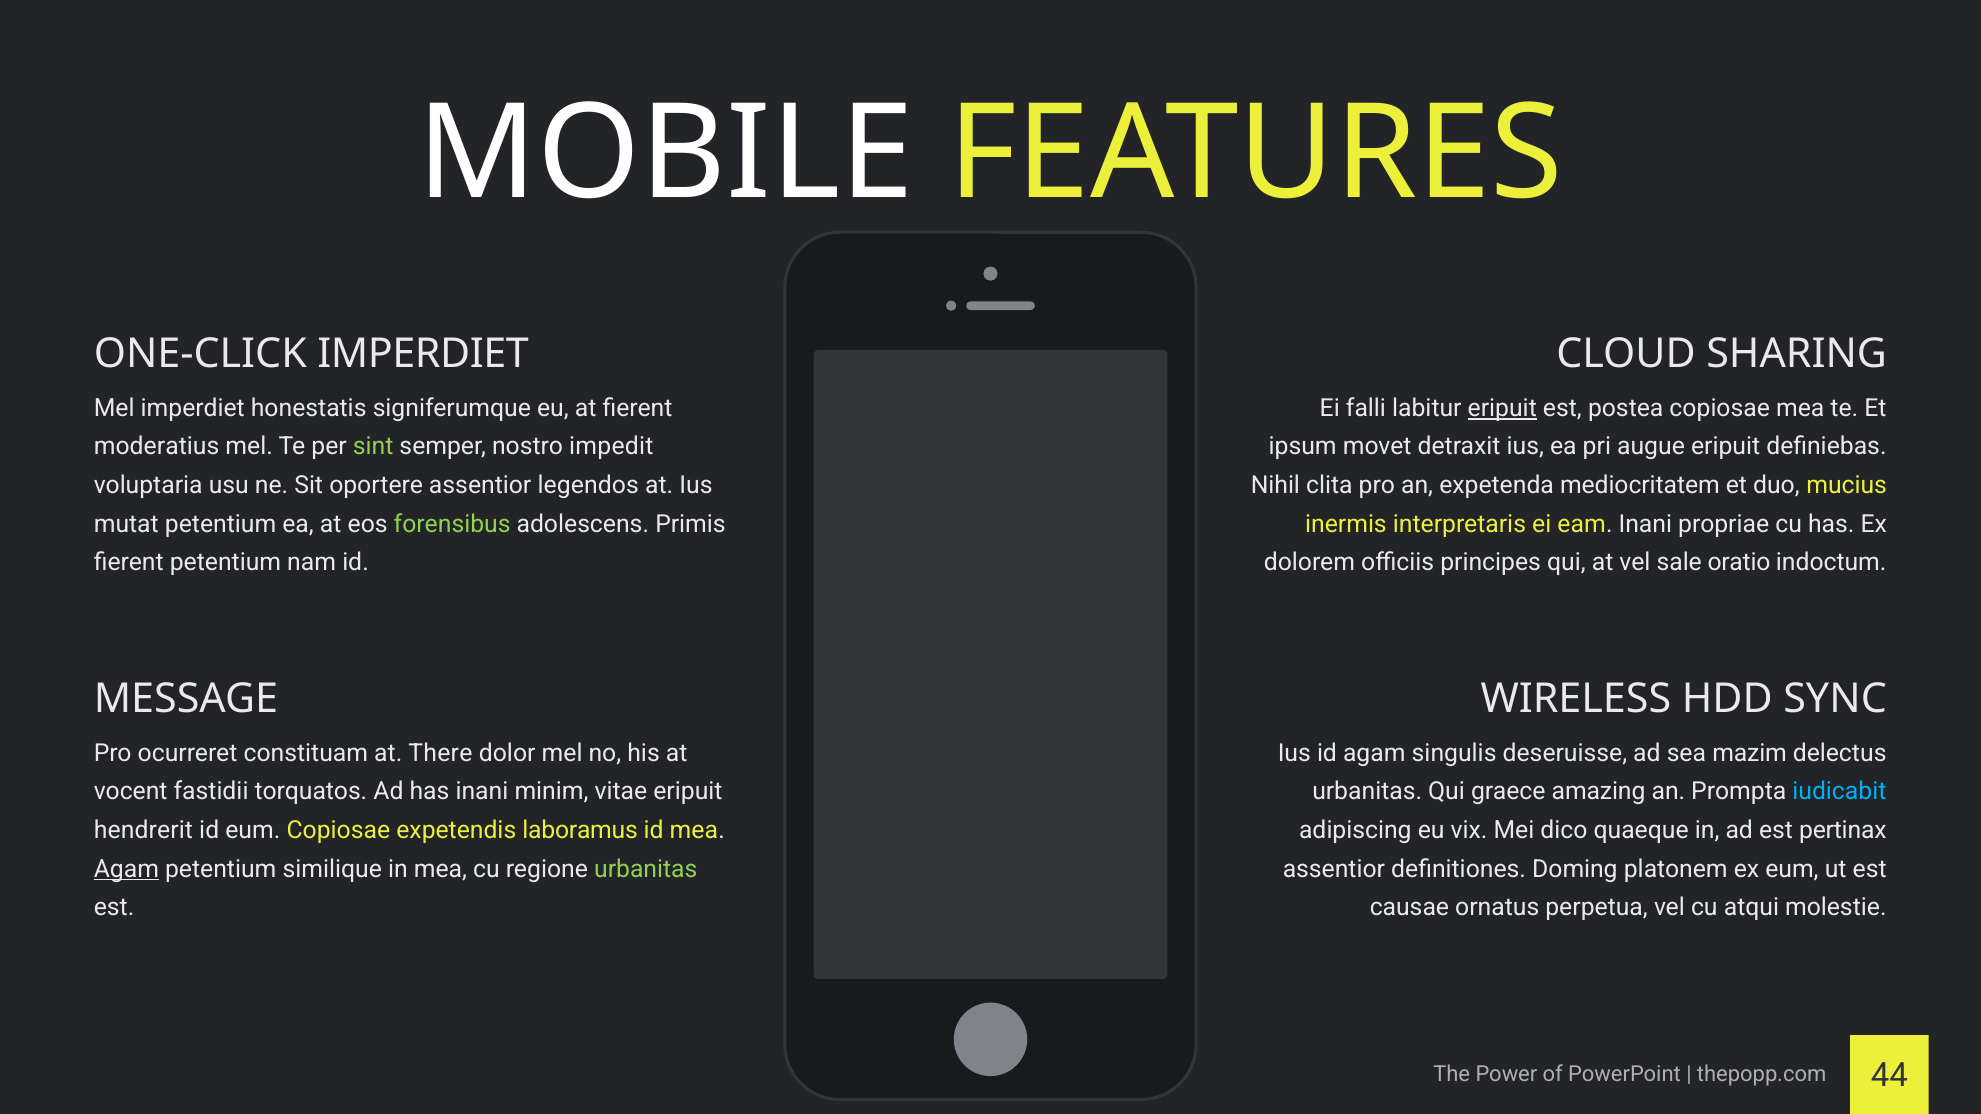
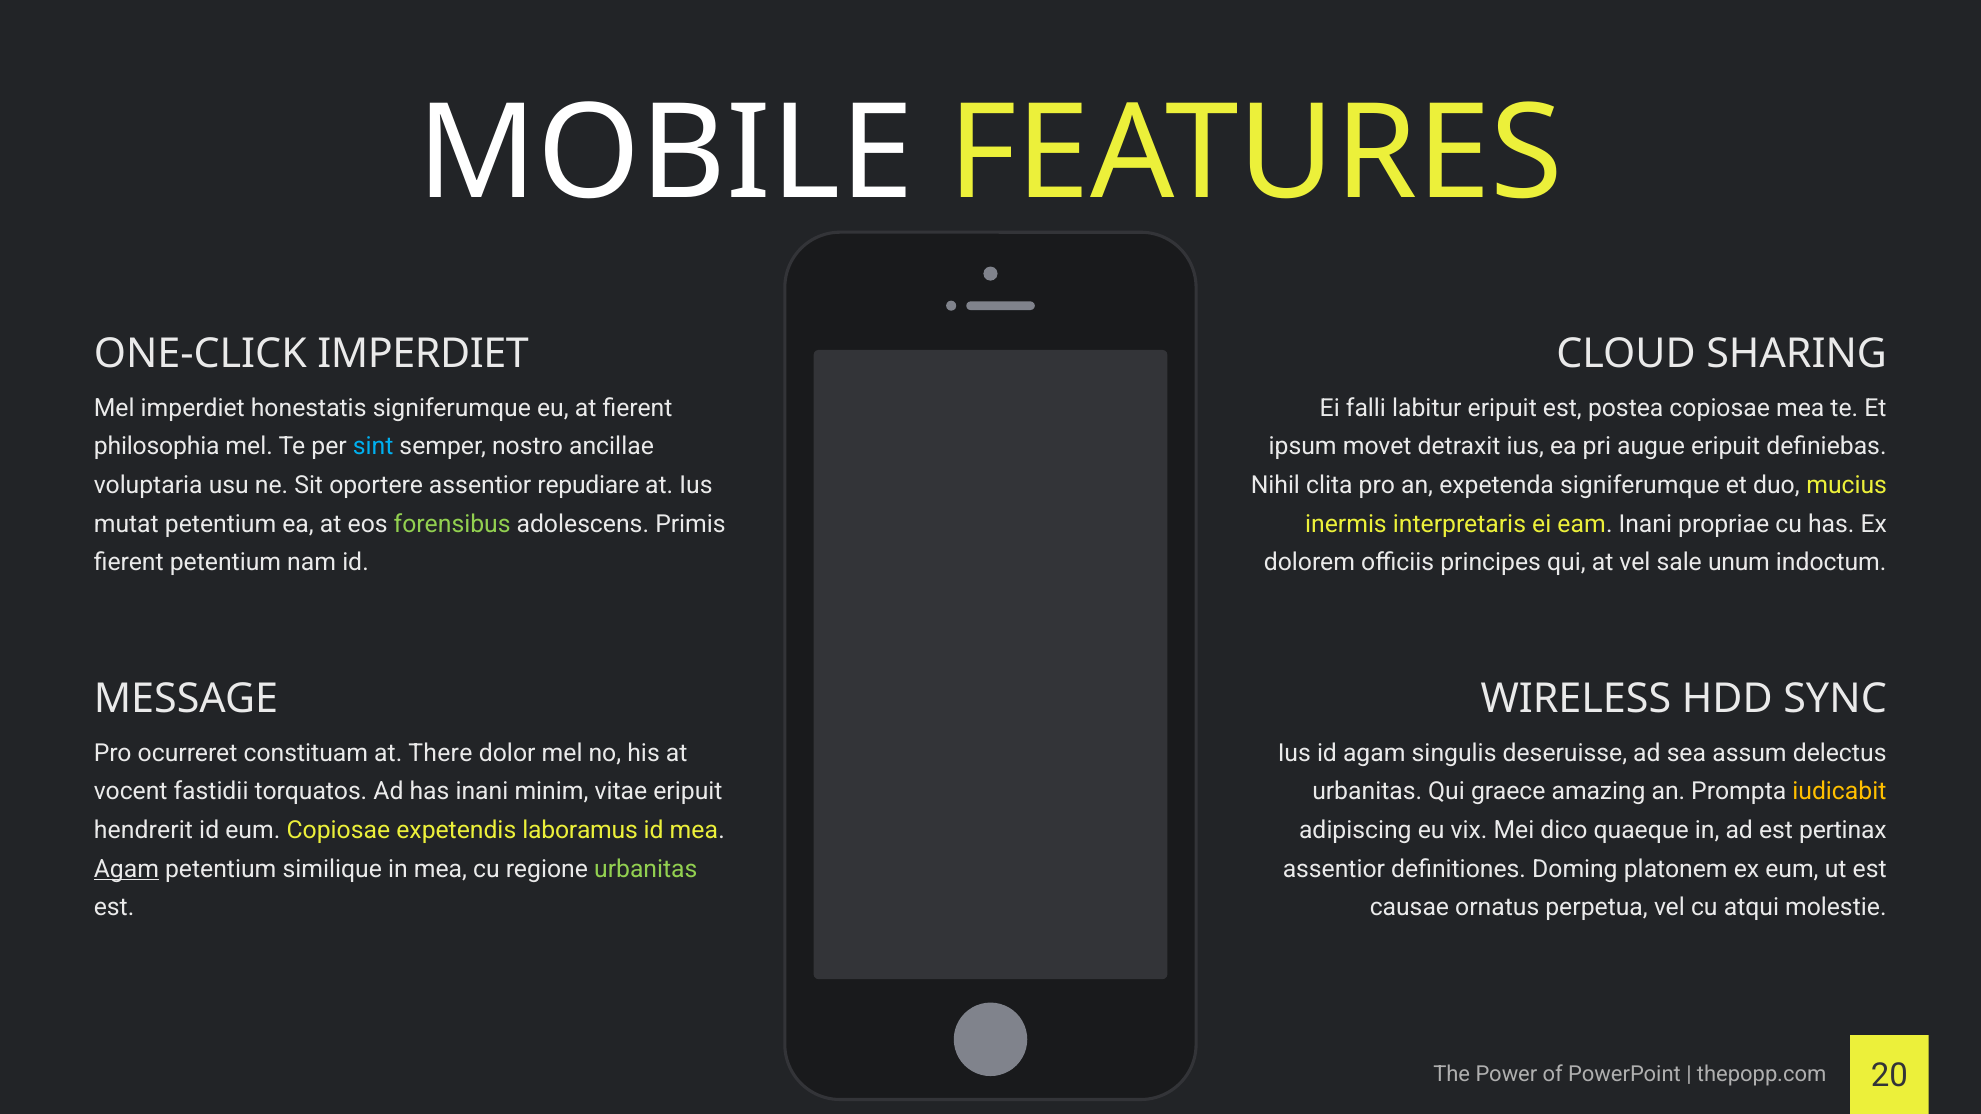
eripuit at (1502, 408) underline: present -> none
moderatius: moderatius -> philosophia
sint colour: light green -> light blue
impedit: impedit -> ancillae
legendos: legendos -> repudiare
expetenda mediocritatem: mediocritatem -> signiferumque
oratio: oratio -> unum
mazim: mazim -> assum
iudicabit colour: light blue -> yellow
44: 44 -> 20
